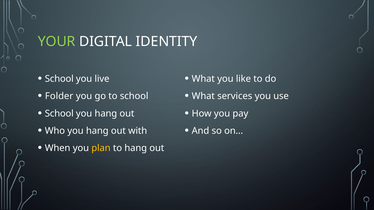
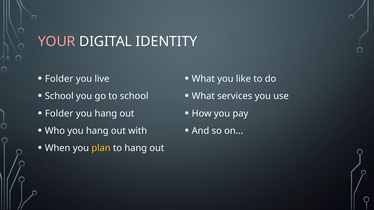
YOUR colour: light green -> pink
School at (59, 79): School -> Folder
Folder at (59, 96): Folder -> School
School at (59, 114): School -> Folder
